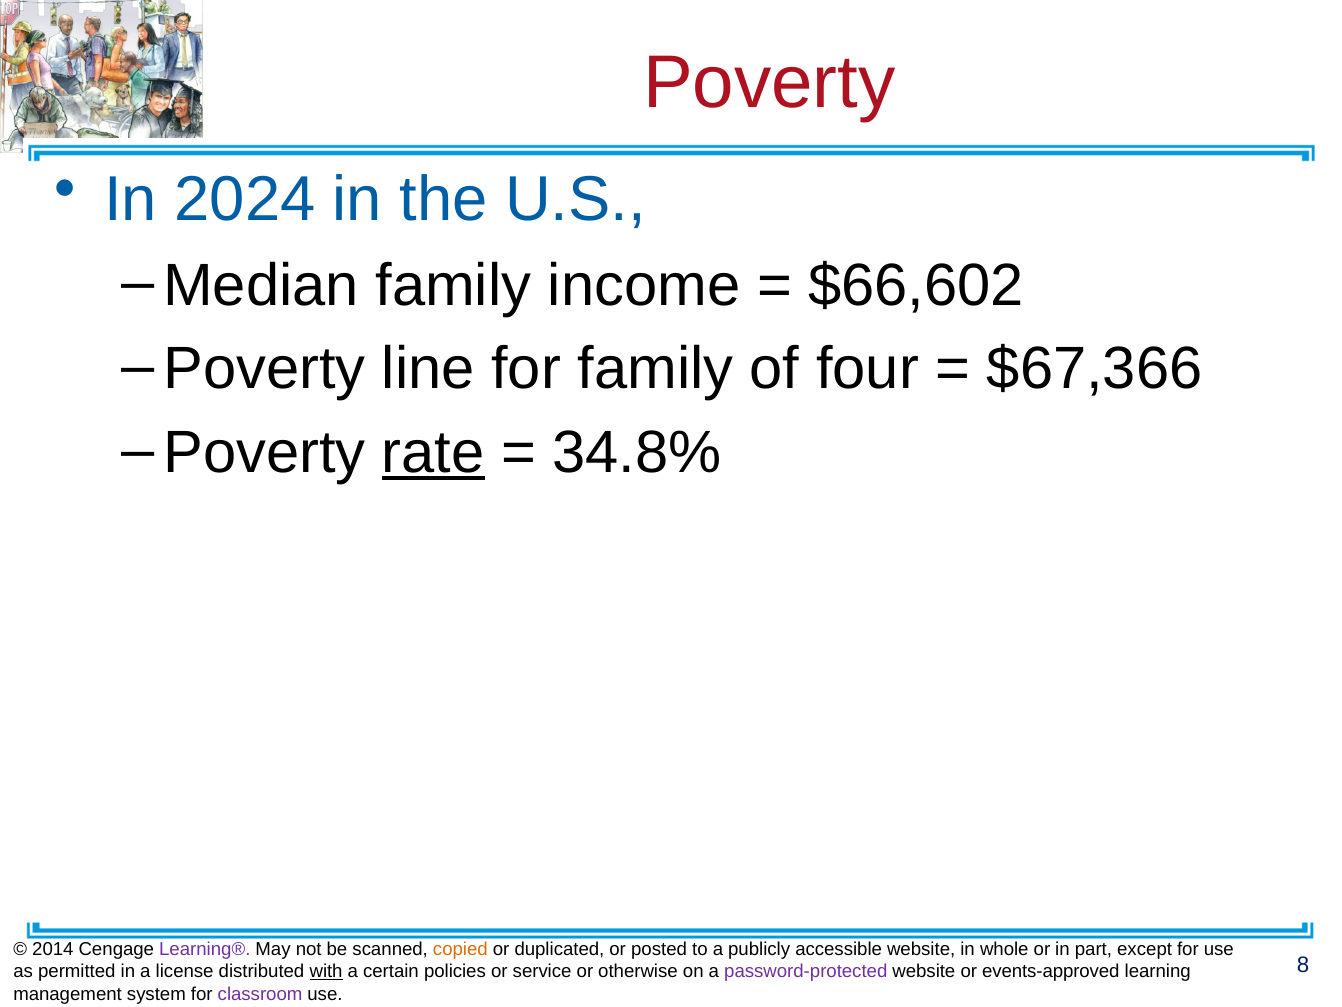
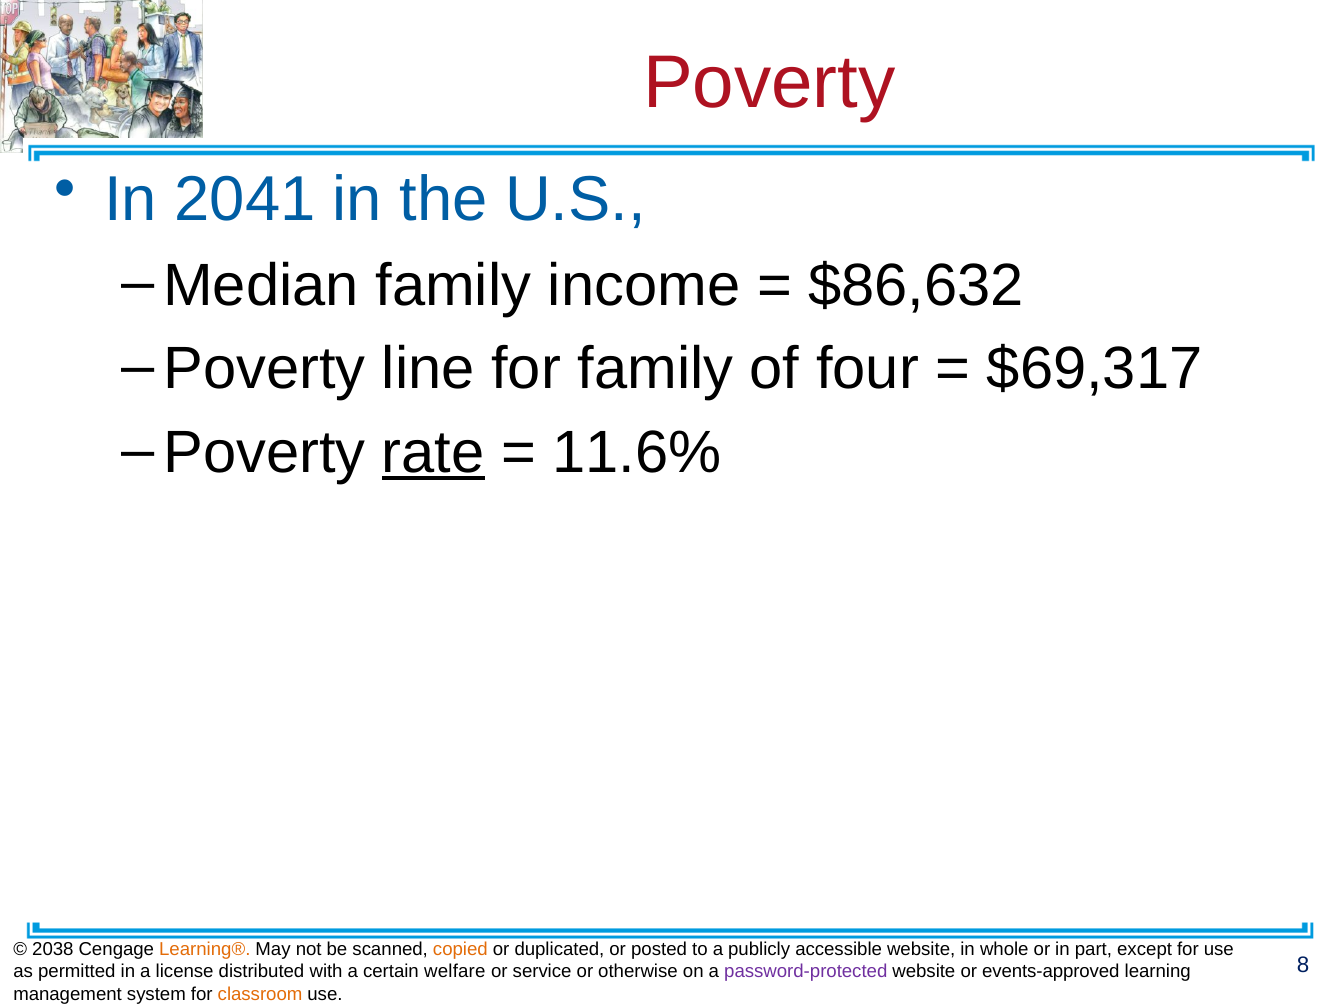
2024: 2024 -> 2041
$66,602: $66,602 -> $86,632
$67,366: $67,366 -> $69,317
34.8%: 34.8% -> 11.6%
2014: 2014 -> 2038
Learning® colour: purple -> orange
with underline: present -> none
policies: policies -> welfare
classroom colour: purple -> orange
